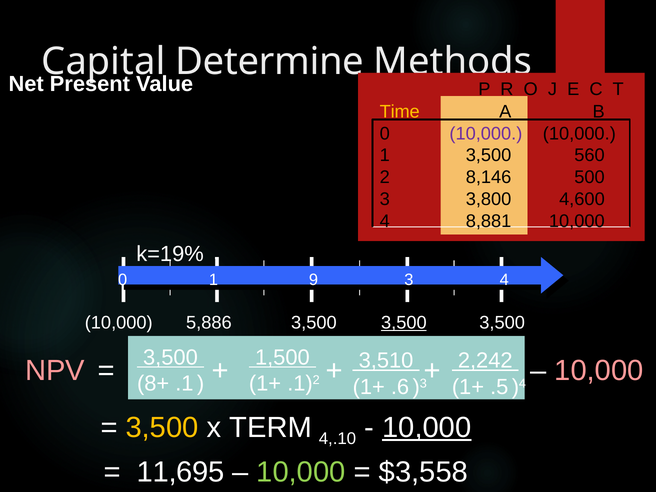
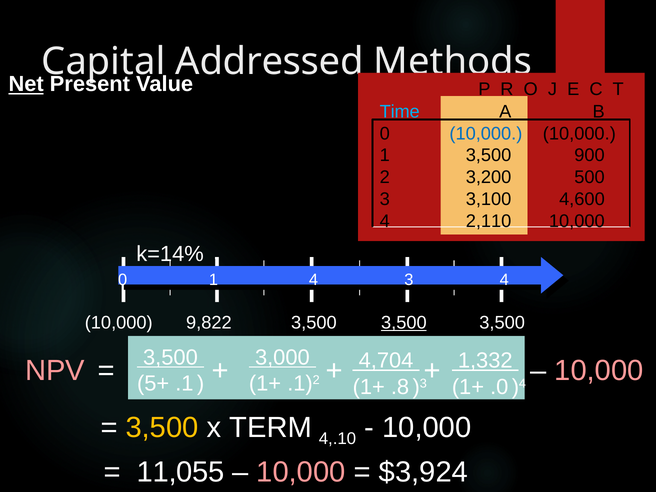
Determine: Determine -> Addressed
Net underline: none -> present
Time colour: yellow -> light blue
10,000 at (486, 134) colour: purple -> blue
560: 560 -> 900
8,146: 8,146 -> 3,200
3,800: 3,800 -> 3,100
8,881: 8,881 -> 2,110
k=19%: k=19% -> k=14%
1 9: 9 -> 4
5,886: 5,886 -> 9,822
1,500: 1,500 -> 3,000
3,510: 3,510 -> 4,704
2,242: 2,242 -> 1,332
8+: 8+ -> 5+
.6: .6 -> .8
.5: .5 -> .0
10,000 at (427, 428) underline: present -> none
11,695: 11,695 -> 11,055
10,000 at (301, 472) colour: light green -> pink
$3,558: $3,558 -> $3,924
